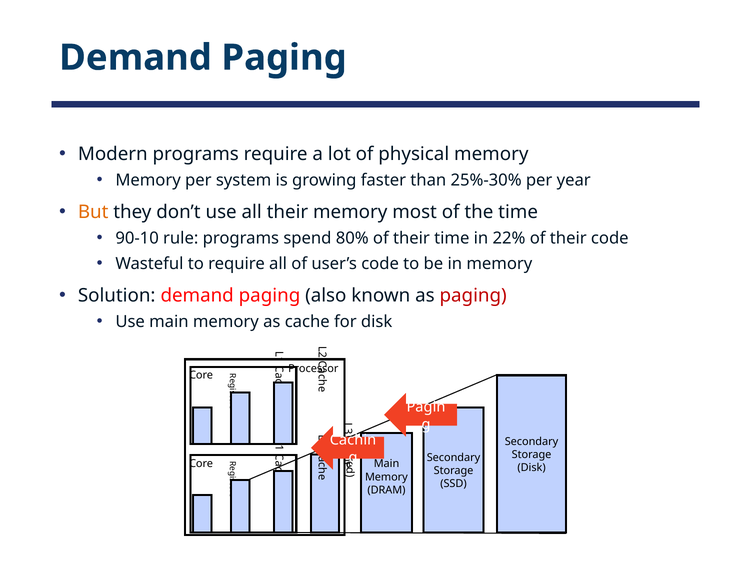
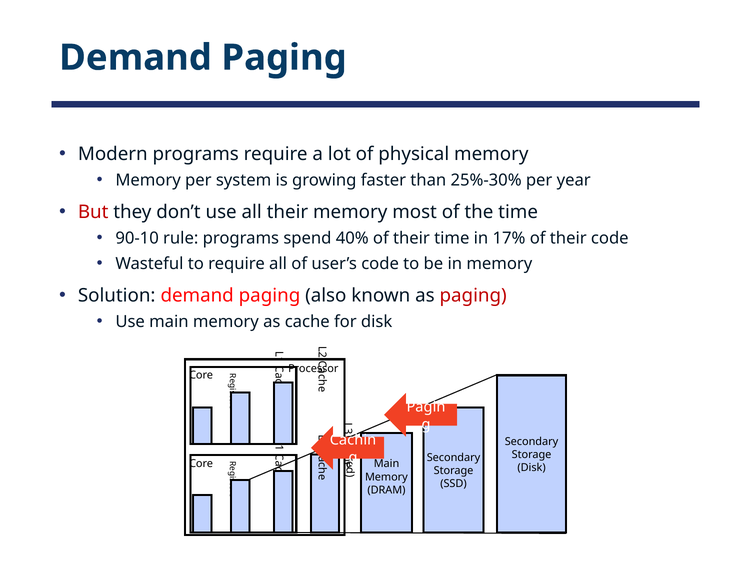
But colour: orange -> red
80%: 80% -> 40%
22%: 22% -> 17%
